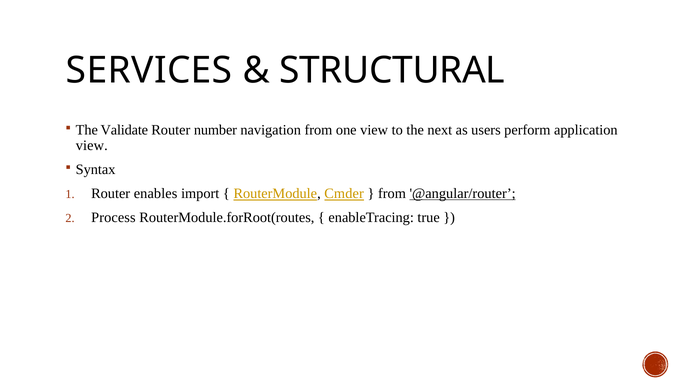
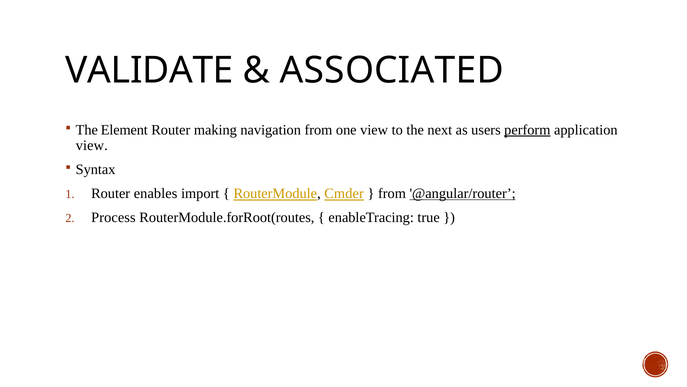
SERVICES: SERVICES -> VALIDATE
STRUCTURAL: STRUCTURAL -> ASSOCIATED
Validate: Validate -> Element
number: number -> making
perform underline: none -> present
